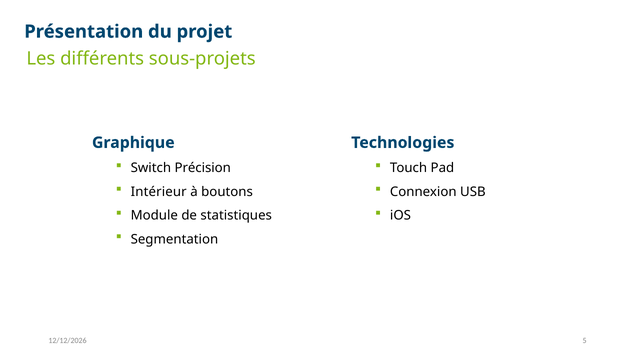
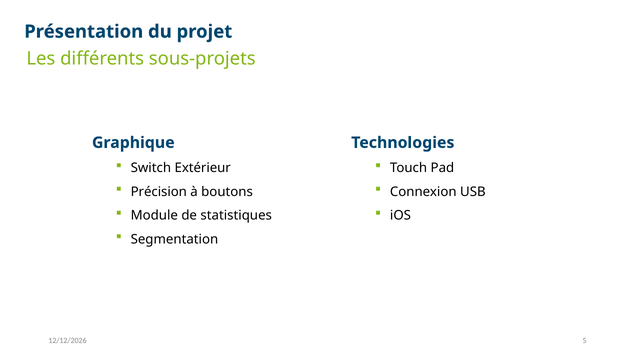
Précision: Précision -> Extérieur
Intérieur: Intérieur -> Précision
